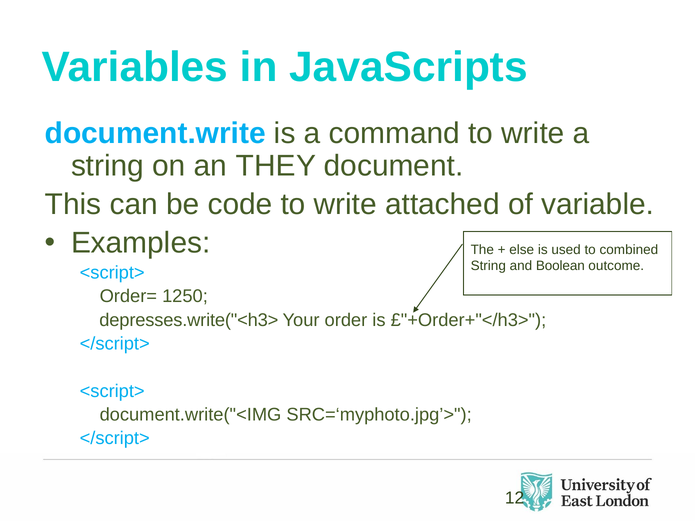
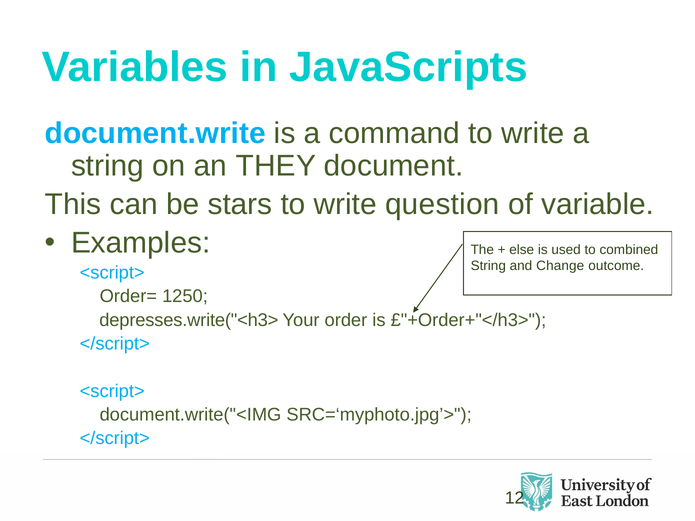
code: code -> stars
attached: attached -> question
Boolean: Boolean -> Change
